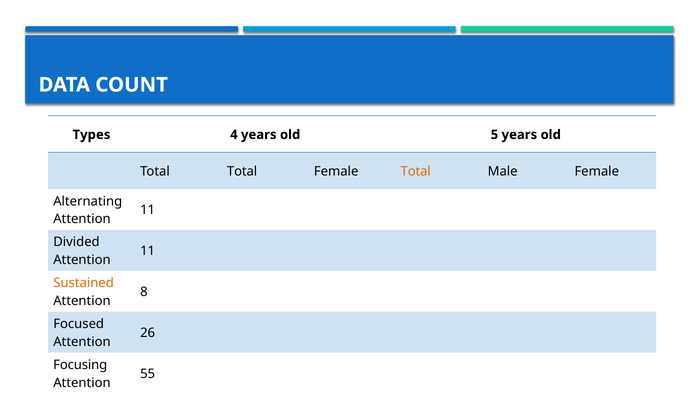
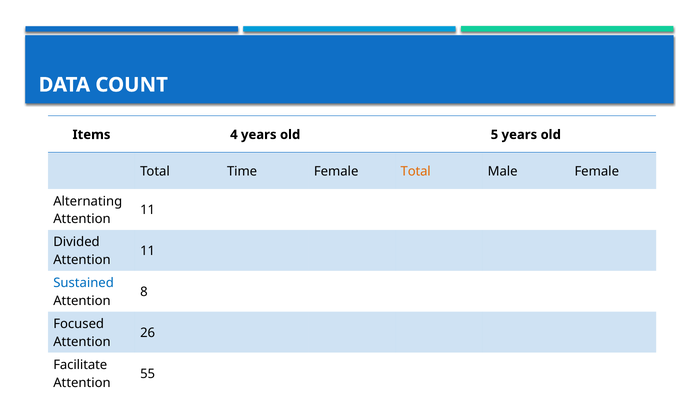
Types: Types -> Items
Total Total: Total -> Time
Sustained colour: orange -> blue
Focusing: Focusing -> Facilitate
